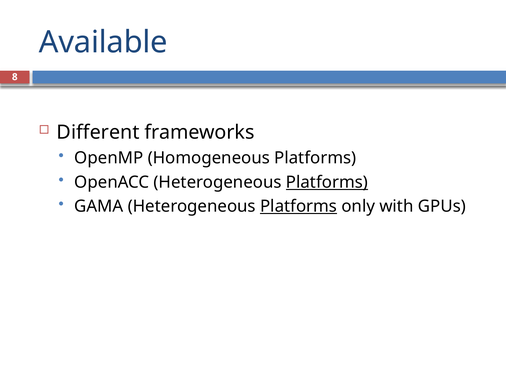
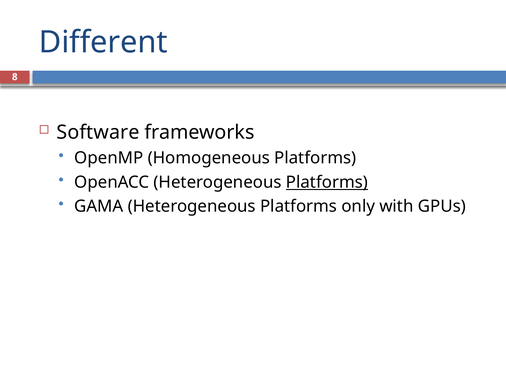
Available: Available -> Different
Different: Different -> Software
Platforms at (299, 206) underline: present -> none
